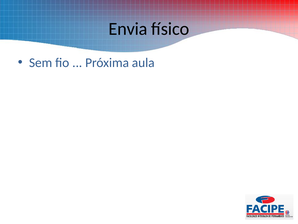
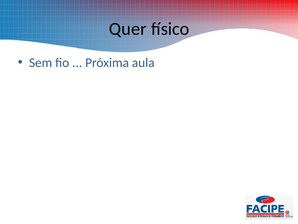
Envia: Envia -> Quer
